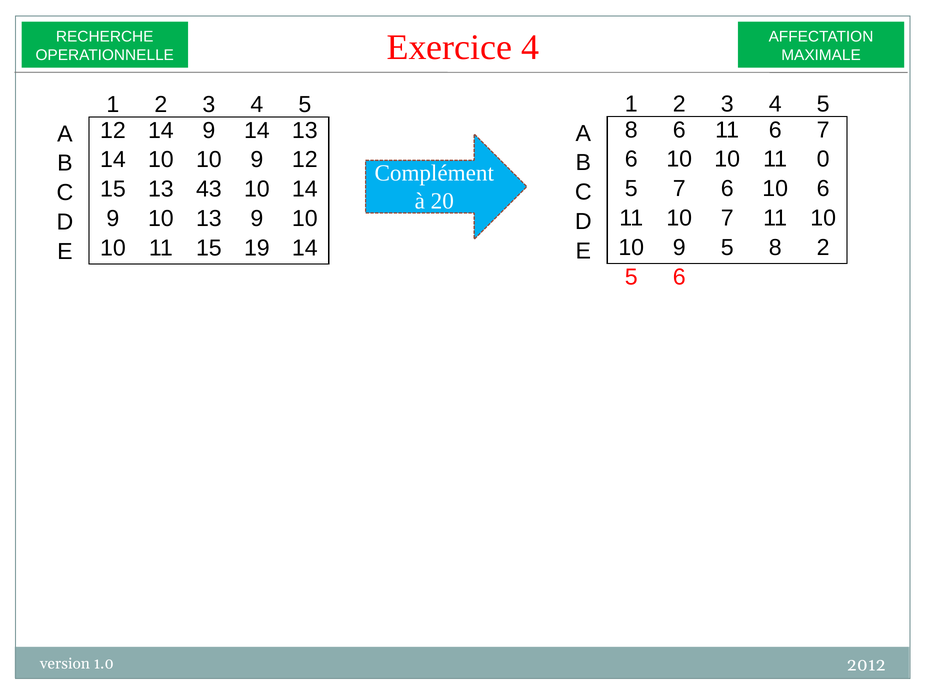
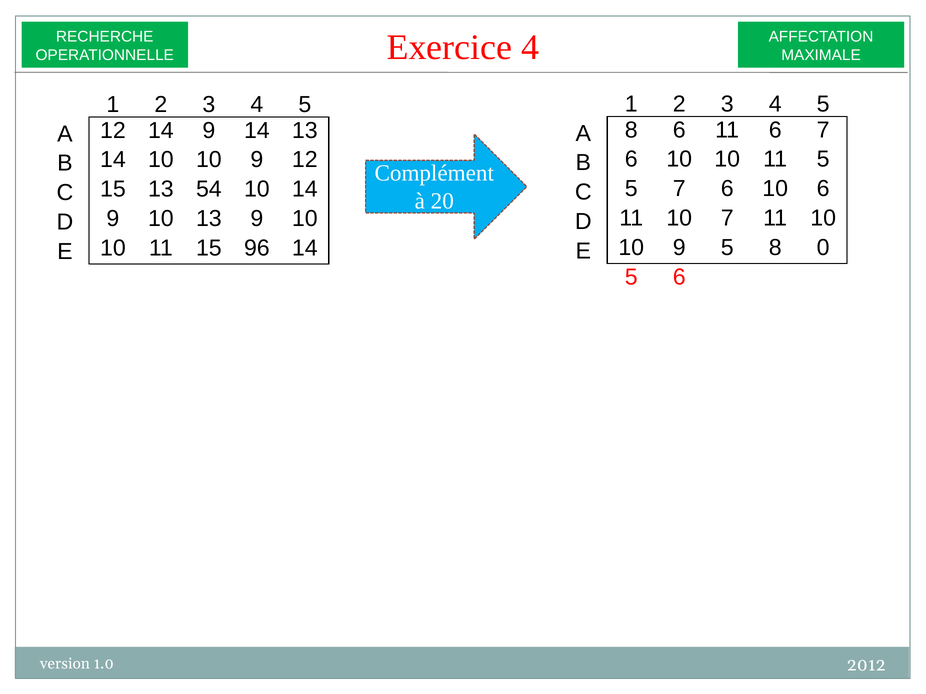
11 0: 0 -> 5
43: 43 -> 54
8 2: 2 -> 0
19: 19 -> 96
